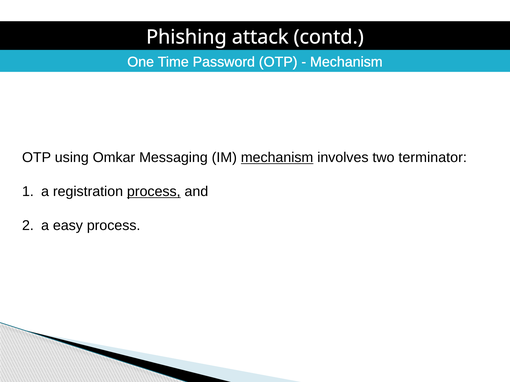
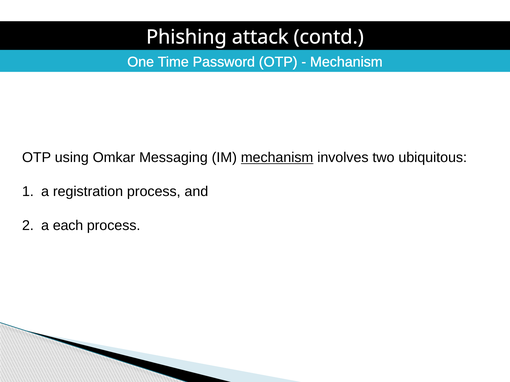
terminator: terminator -> ubiquitous
process at (154, 192) underline: present -> none
easy: easy -> each
